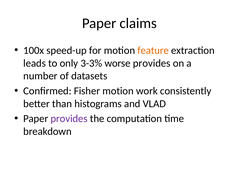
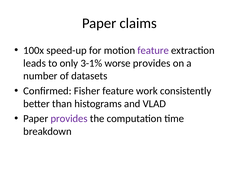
feature at (153, 50) colour: orange -> purple
3-3%: 3-3% -> 3-1%
Fisher motion: motion -> feature
